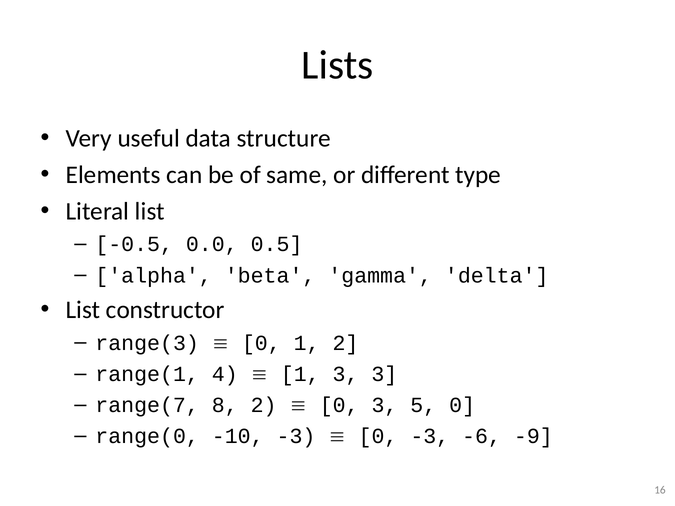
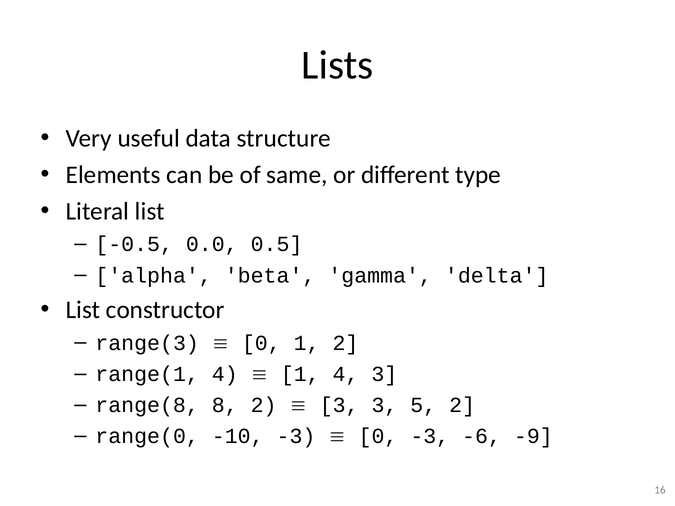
1 3: 3 -> 4
range(7: range(7 -> range(8
0 at (339, 405): 0 -> 3
5 0: 0 -> 2
